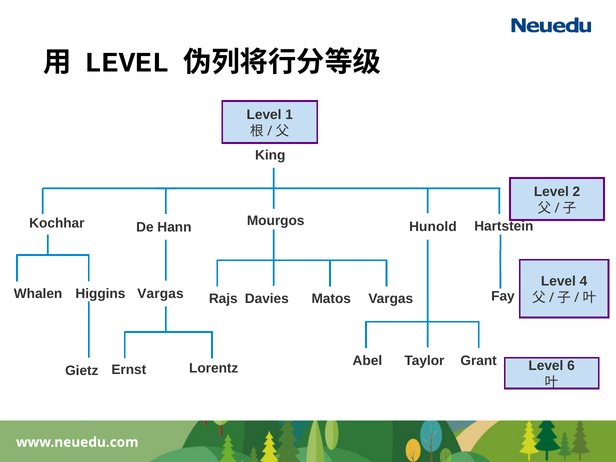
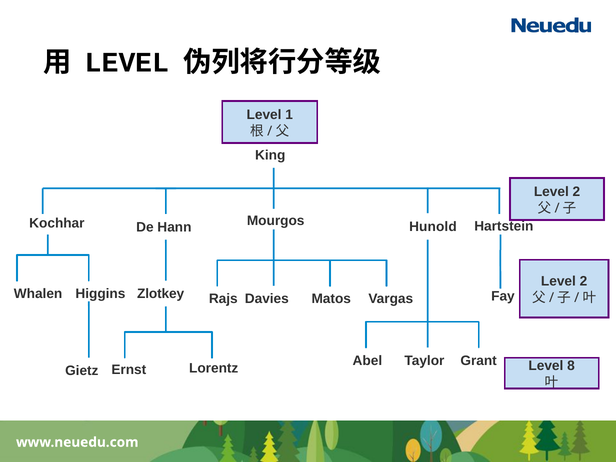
4 at (583, 281): 4 -> 2
Vargas at (160, 294): Vargas -> Zlotkey
6: 6 -> 8
